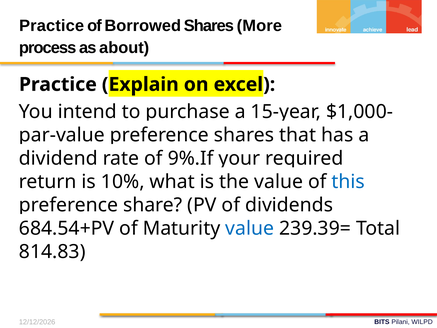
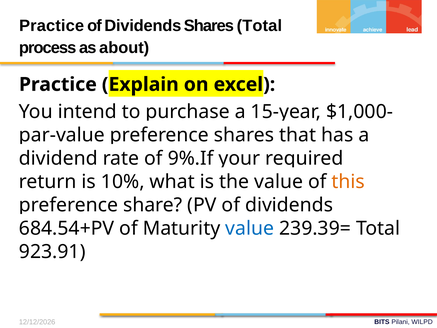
Borrowed at (143, 26): Borrowed -> Dividends
Shares More: More -> Total
this colour: blue -> orange
814.83: 814.83 -> 923.91
